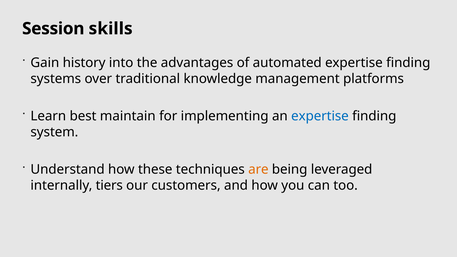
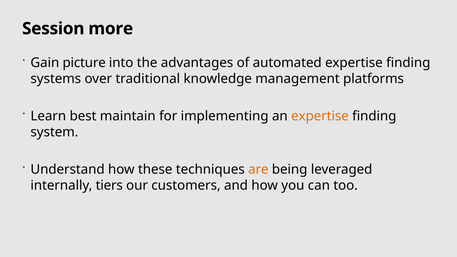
skills: skills -> more
history: history -> picture
expertise at (320, 116) colour: blue -> orange
